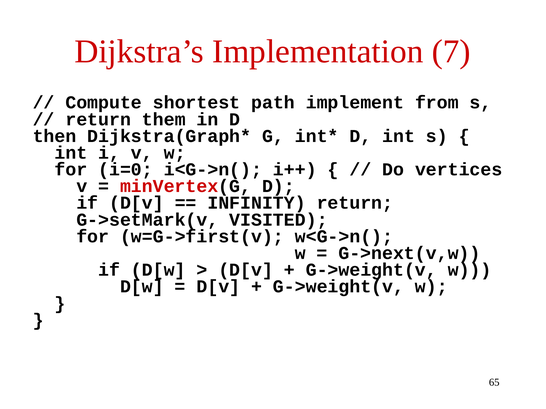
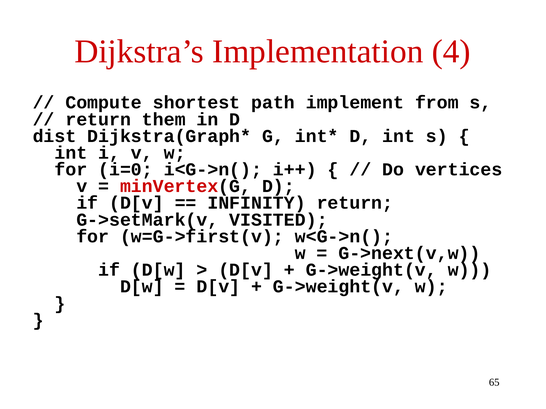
7: 7 -> 4
then: then -> dist
